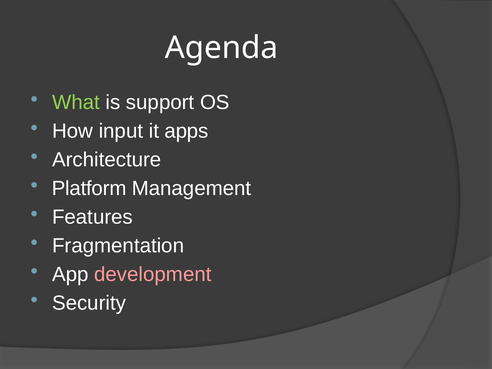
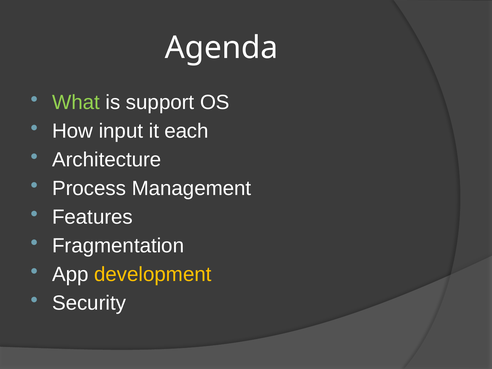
apps: apps -> each
Platform: Platform -> Process
development colour: pink -> yellow
